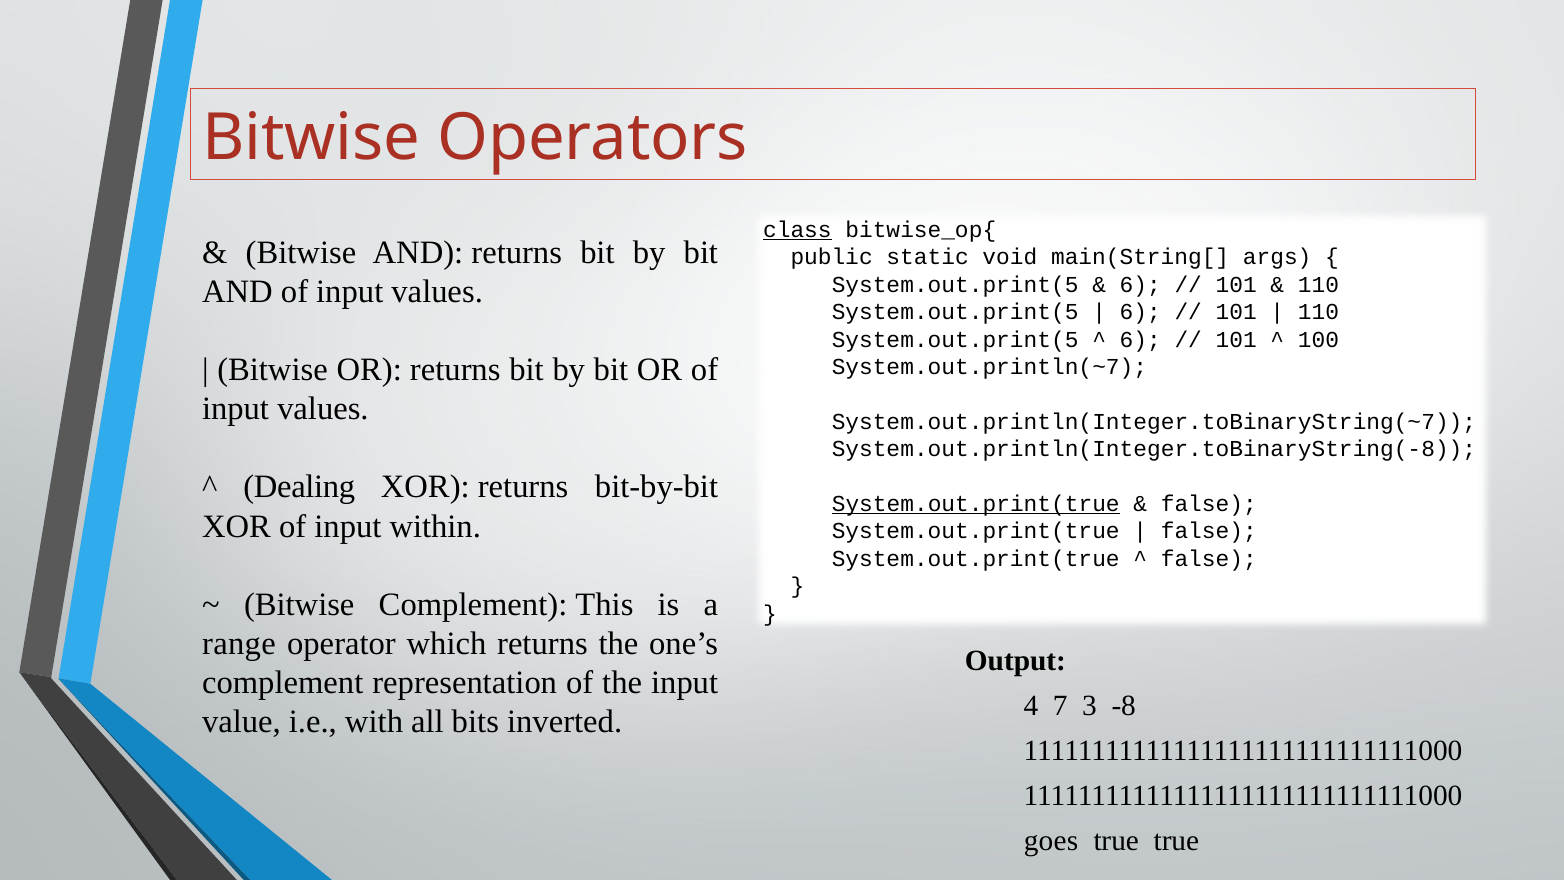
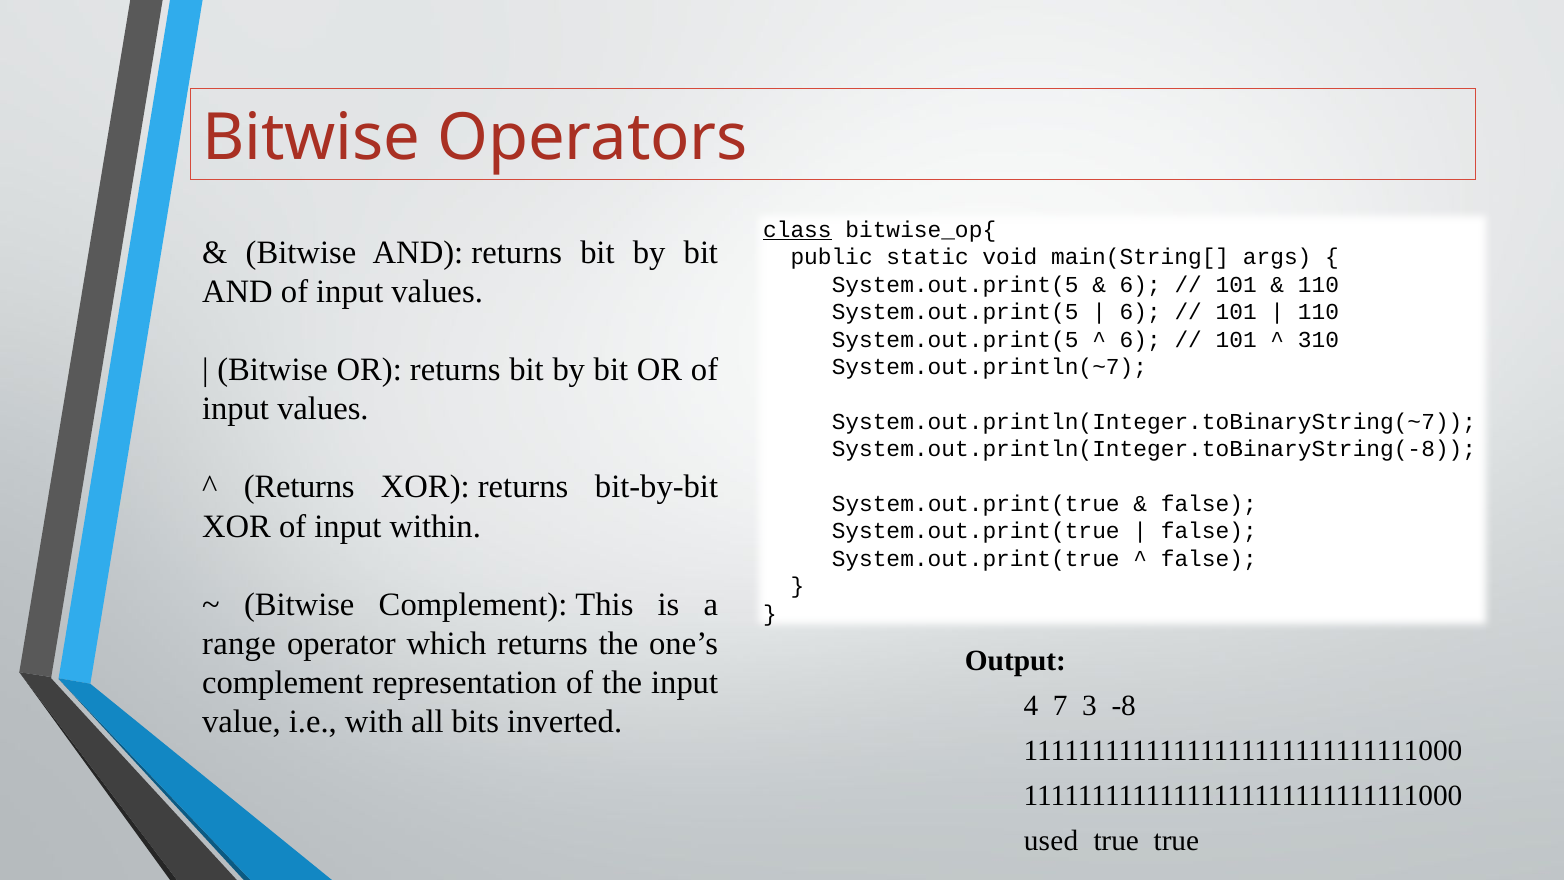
100: 100 -> 310
Dealing at (299, 487): Dealing -> Returns
System.out.print(true at (976, 504) underline: present -> none
goes: goes -> used
